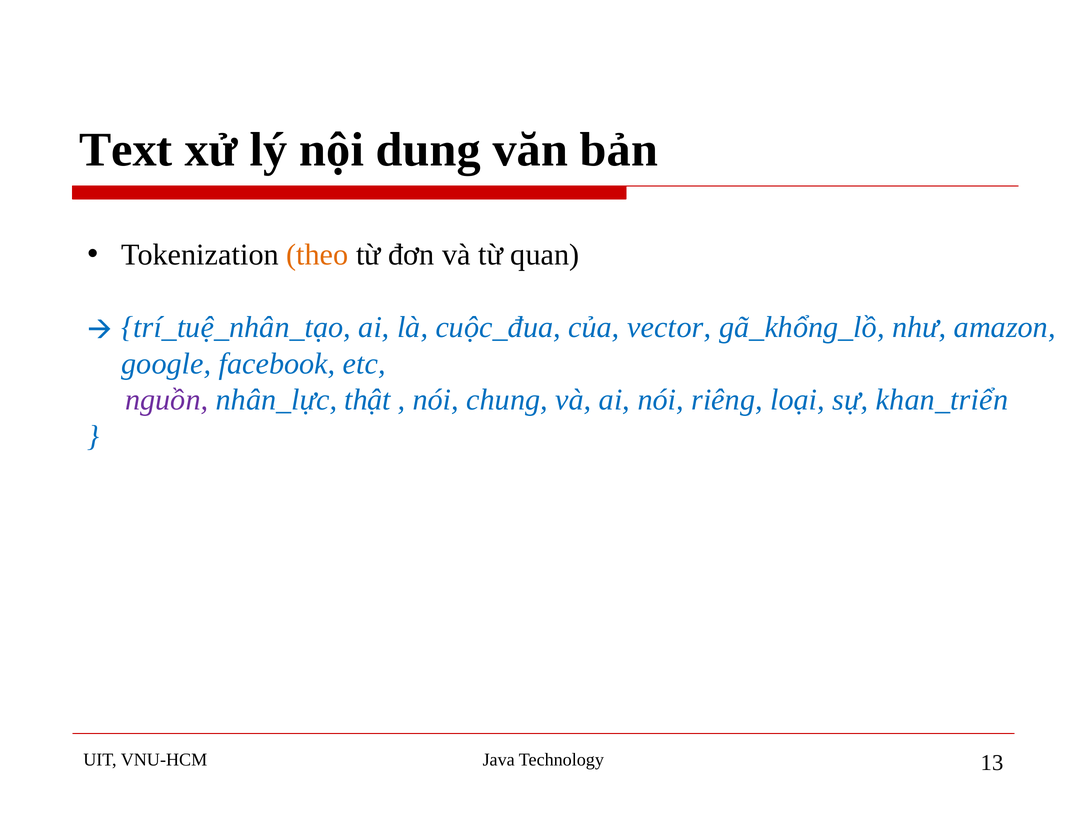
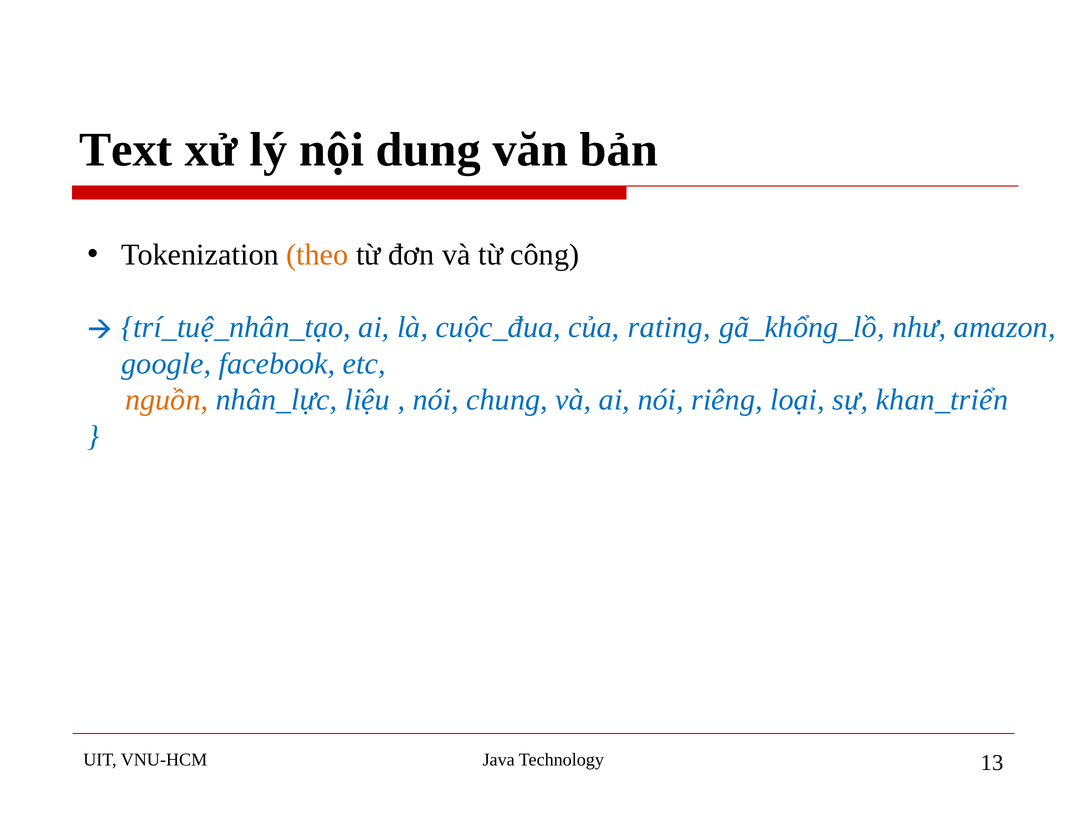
quan: quan -> công
vector: vector -> rating
nguồn colour: purple -> orange
thật: thật -> liệu
